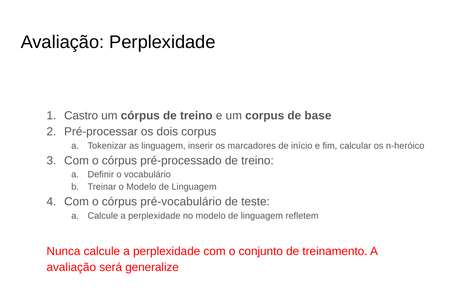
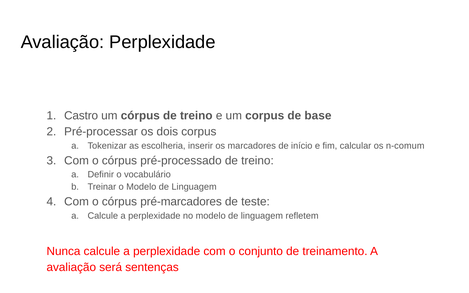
as linguagem: linguagem -> escolheria
n-heróico: n-heróico -> n-comum
pré-vocabulário: pré-vocabulário -> pré-marcadores
generalize: generalize -> sentenças
